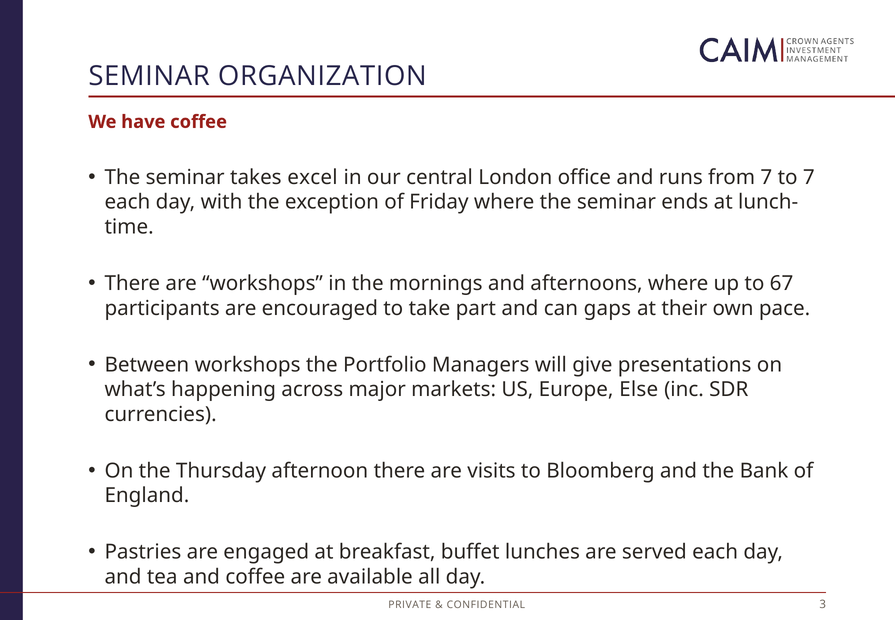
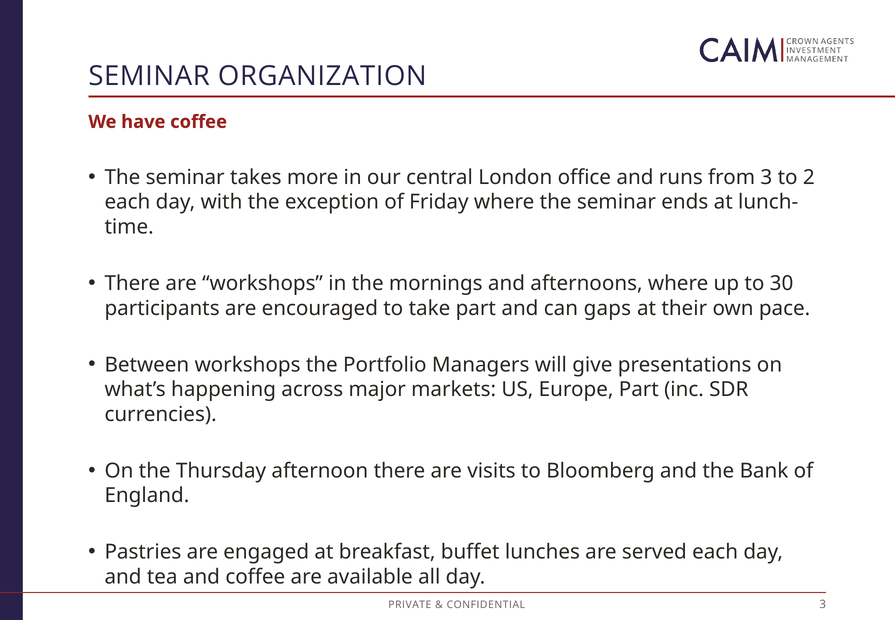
excel: excel -> more
from 7: 7 -> 3
to 7: 7 -> 2
67: 67 -> 30
Europe Else: Else -> Part
